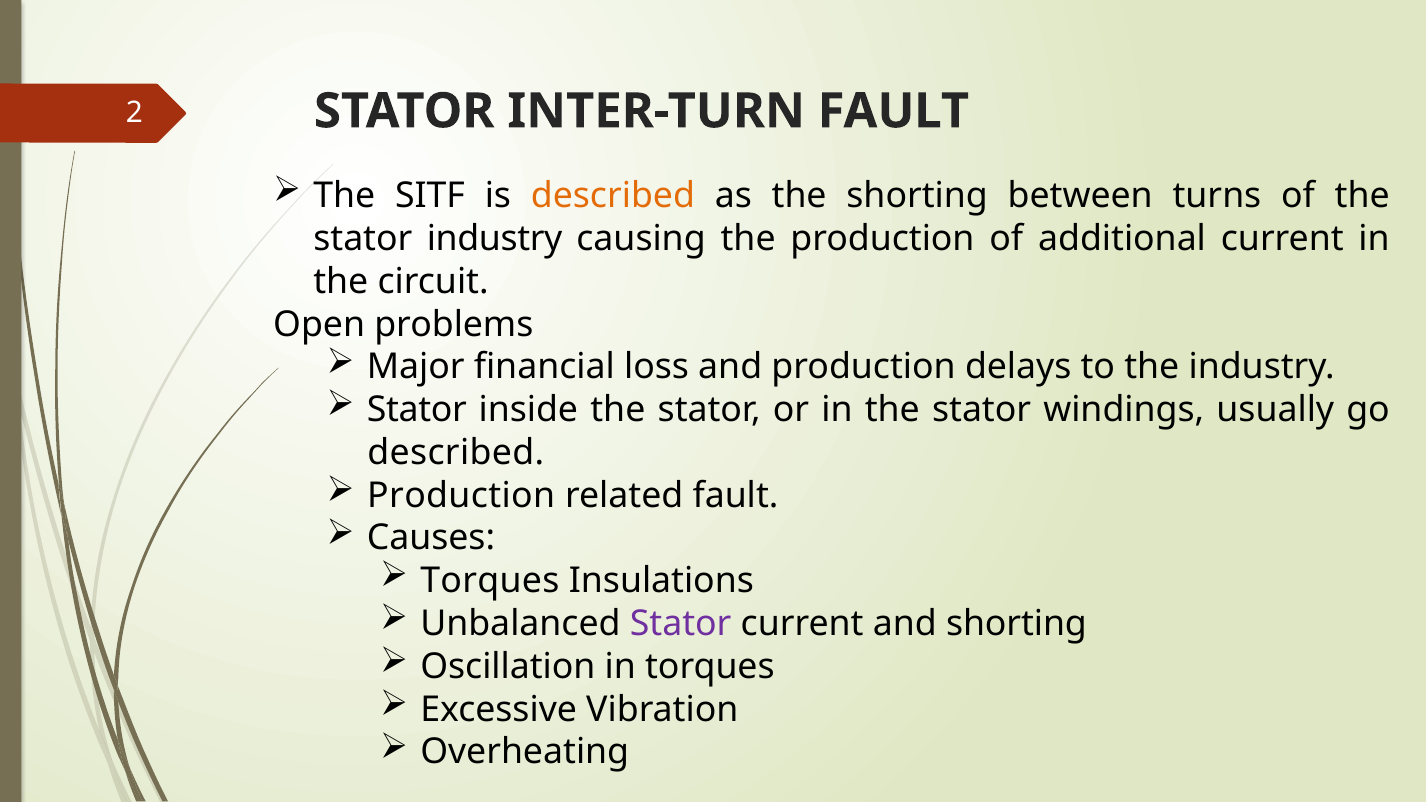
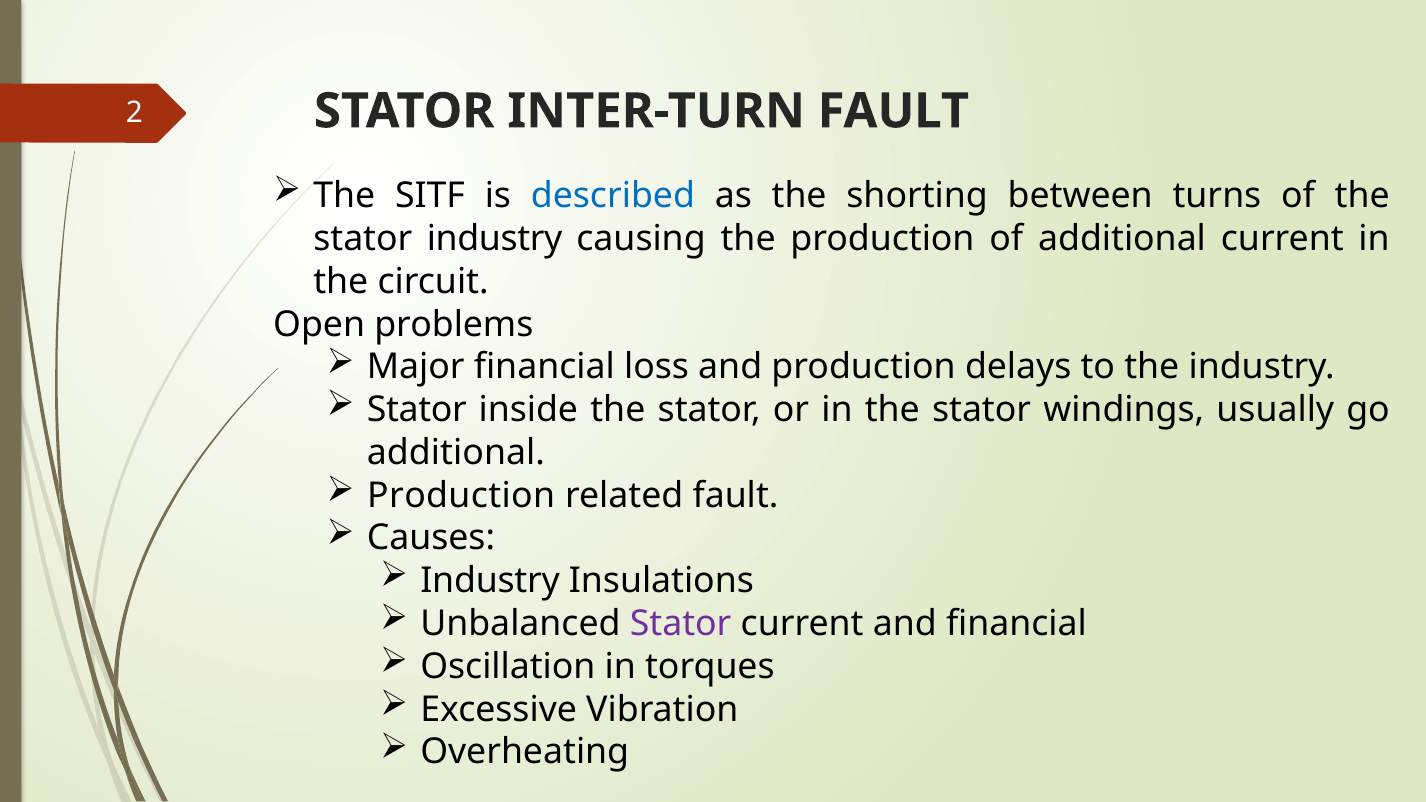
described at (613, 196) colour: orange -> blue
described at (456, 453): described -> additional
Torques at (490, 581): Torques -> Industry
and shorting: shorting -> financial
